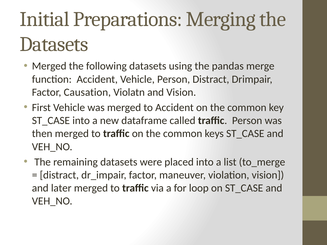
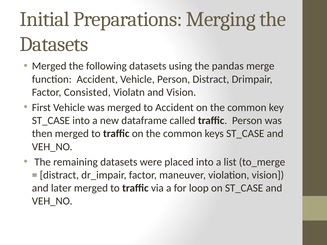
Causation: Causation -> Consisted
